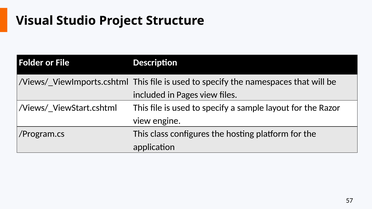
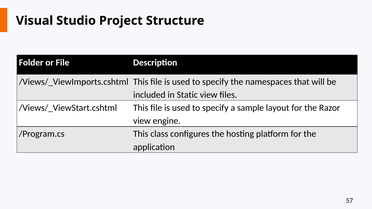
Pages: Pages -> Static
